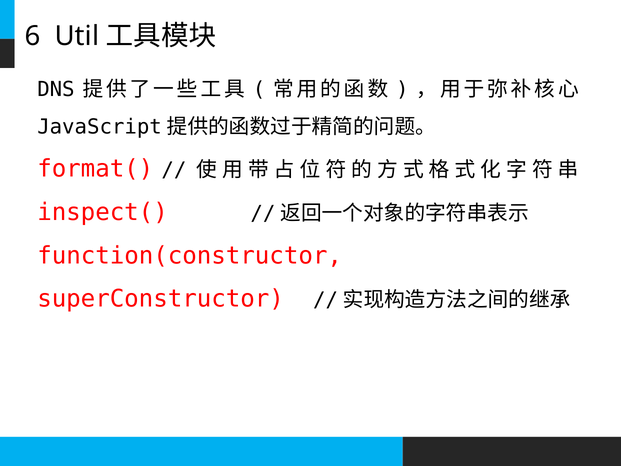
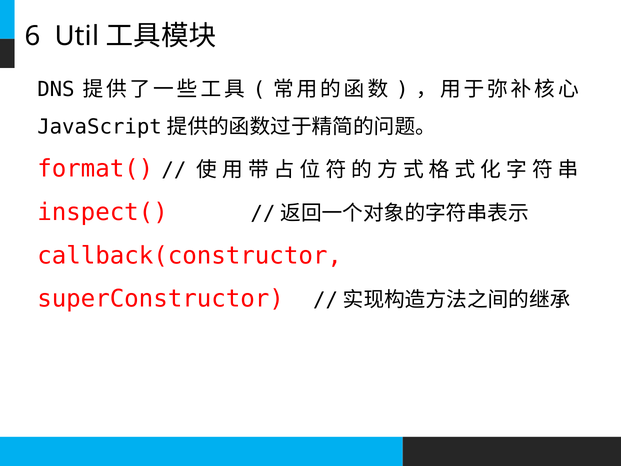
function(constructor: function(constructor -> callback(constructor
